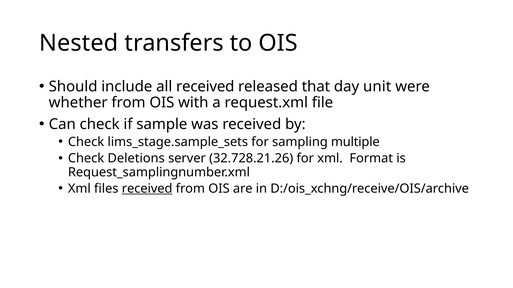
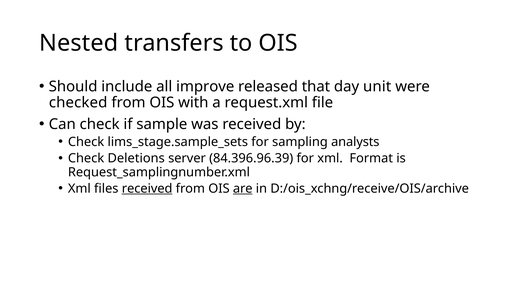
all received: received -> improve
whether: whether -> checked
multiple: multiple -> analysts
32.728.21.26: 32.728.21.26 -> 84.396.96.39
are underline: none -> present
